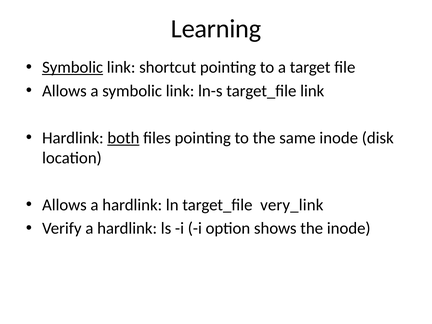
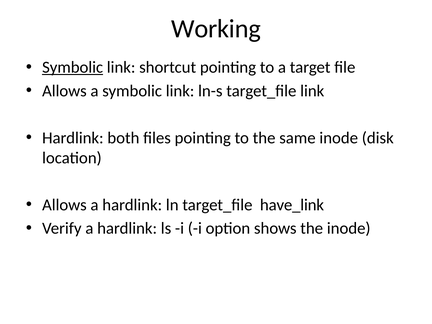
Learning: Learning -> Working
both underline: present -> none
very_link: very_link -> have_link
